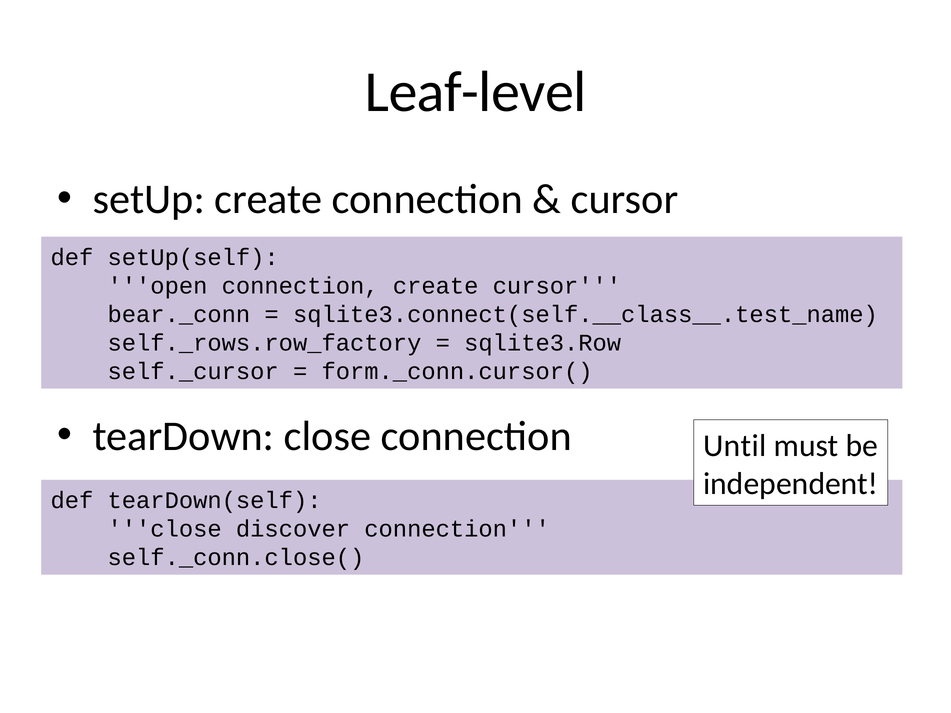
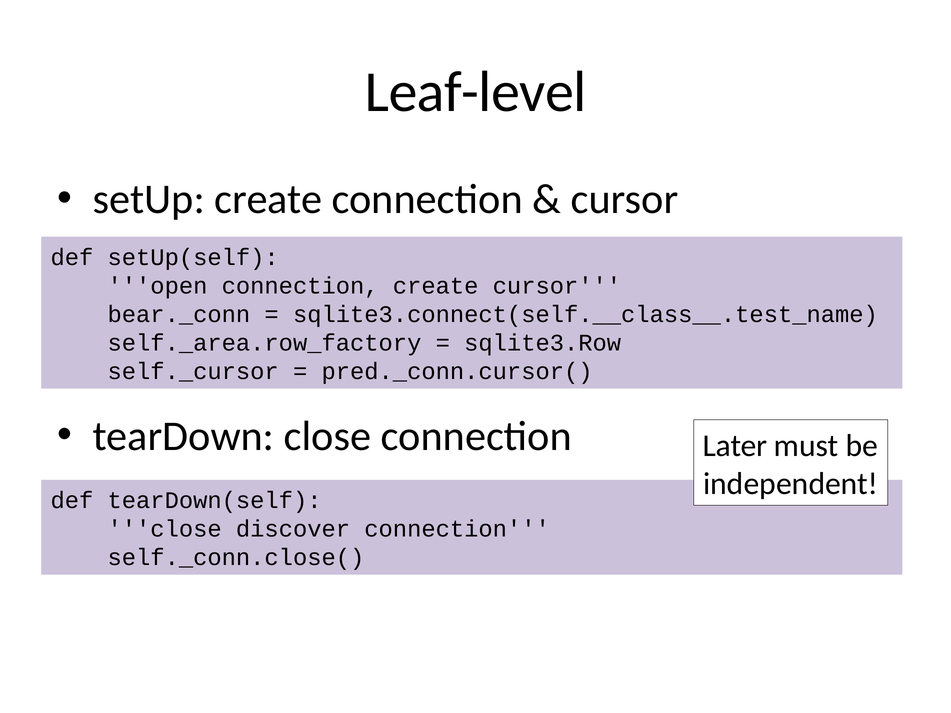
self._rows.row_factory: self._rows.row_factory -> self._area.row_factory
form._conn.cursor(: form._conn.cursor( -> pred._conn.cursor(
Until: Until -> Later
